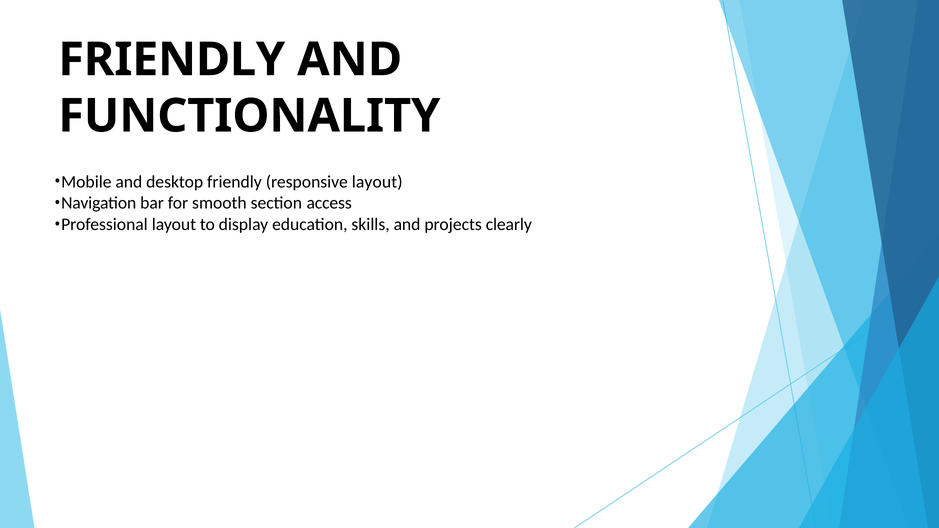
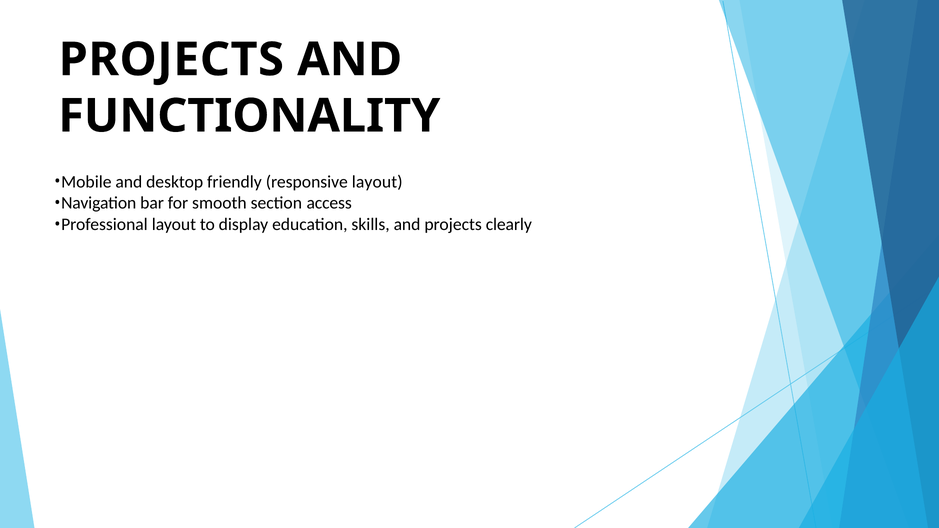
FRIENDLY at (172, 60): FRIENDLY -> PROJECTS
